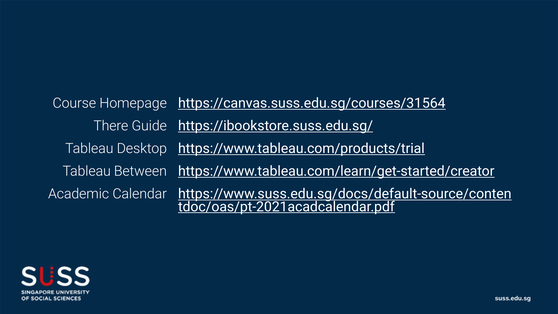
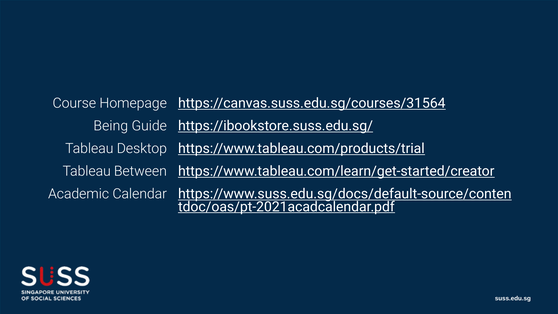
There: There -> Being
